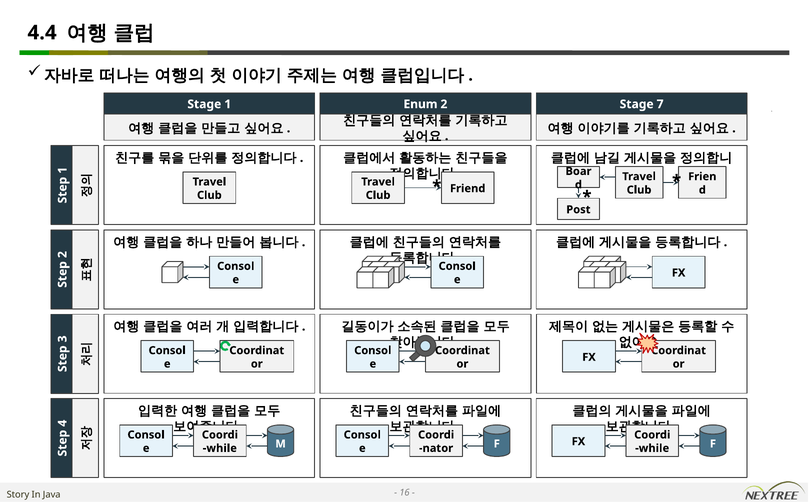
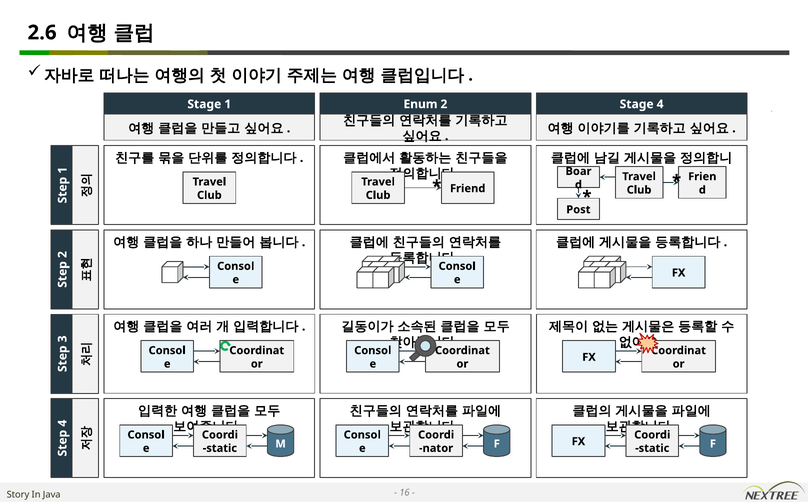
4.4: 4.4 -> 2.6
Stage 7: 7 -> 4
while at (220, 448): while -> static
while at (652, 448): while -> static
